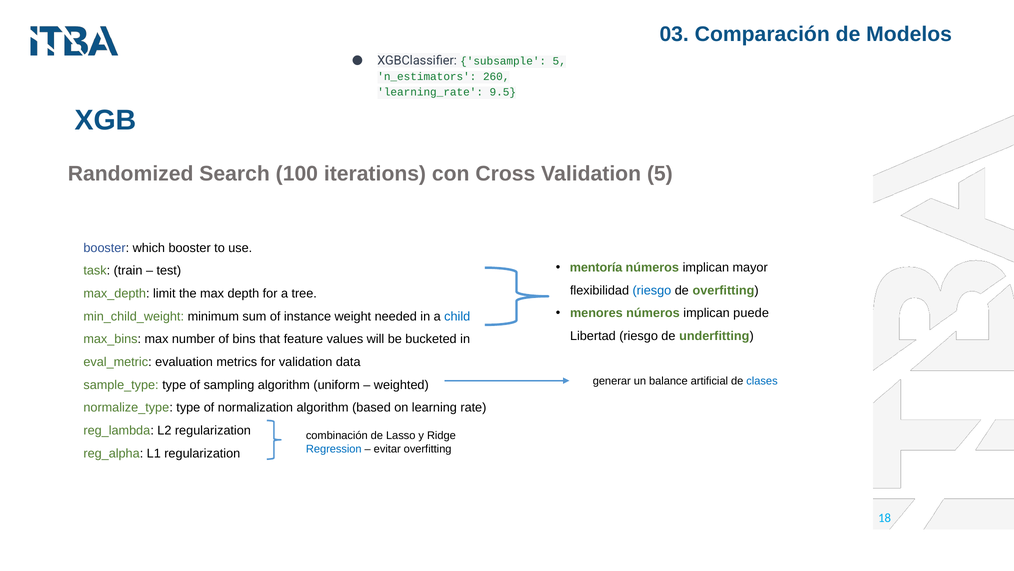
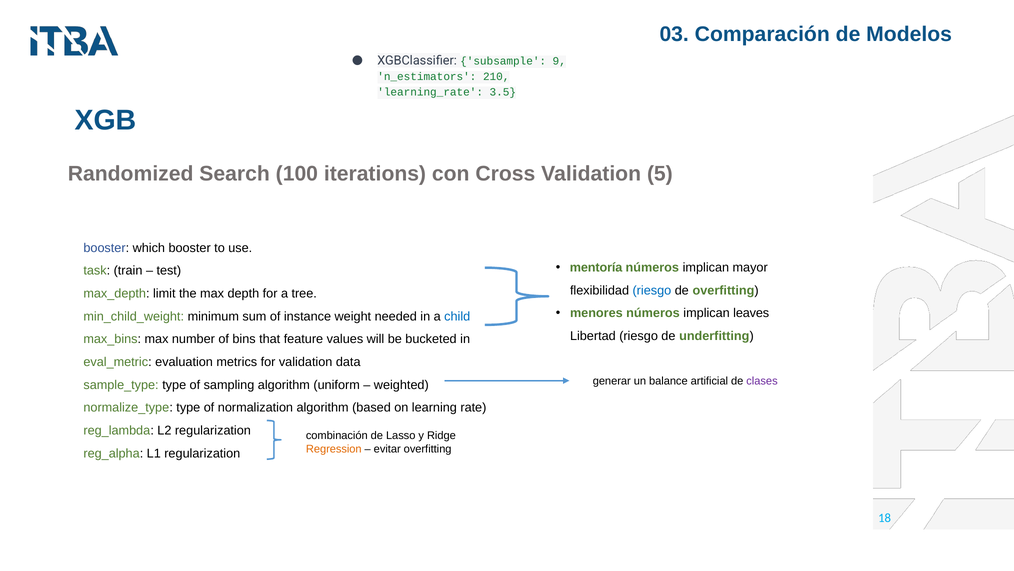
subsample 5: 5 -> 9
260: 260 -> 210
9.5: 9.5 -> 3.5
puede: puede -> leaves
clases colour: blue -> purple
Regression colour: blue -> orange
